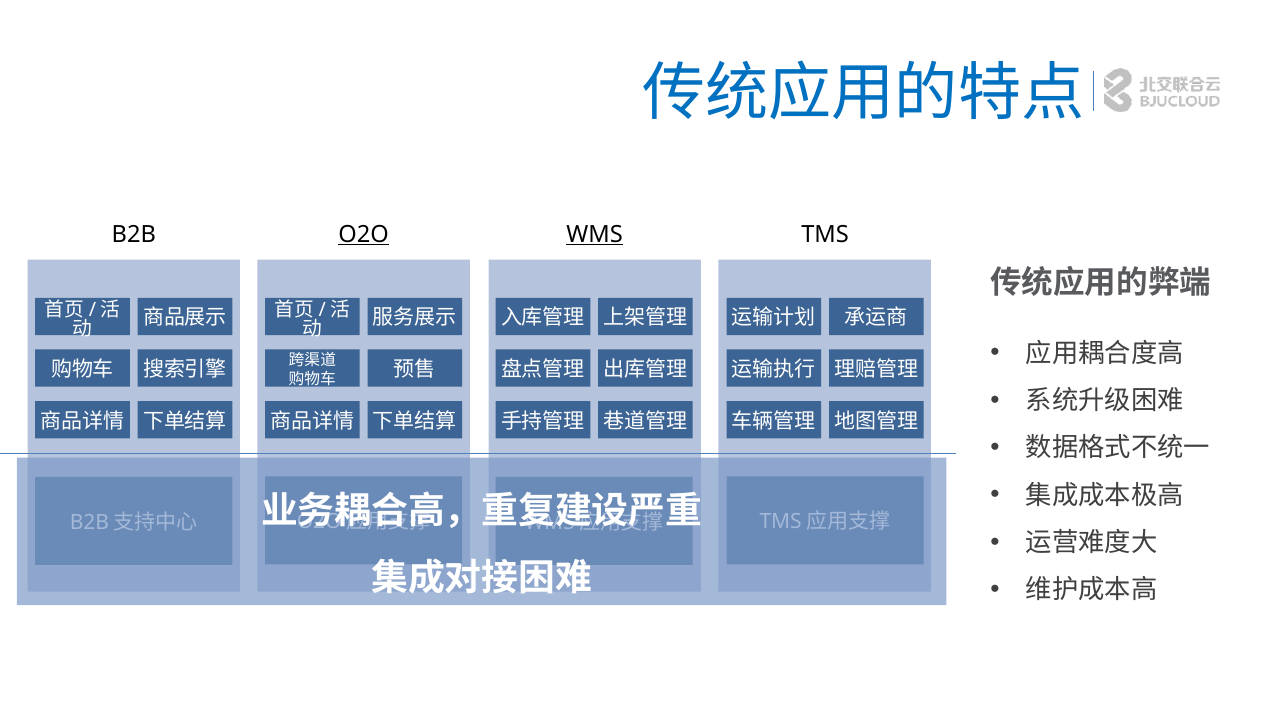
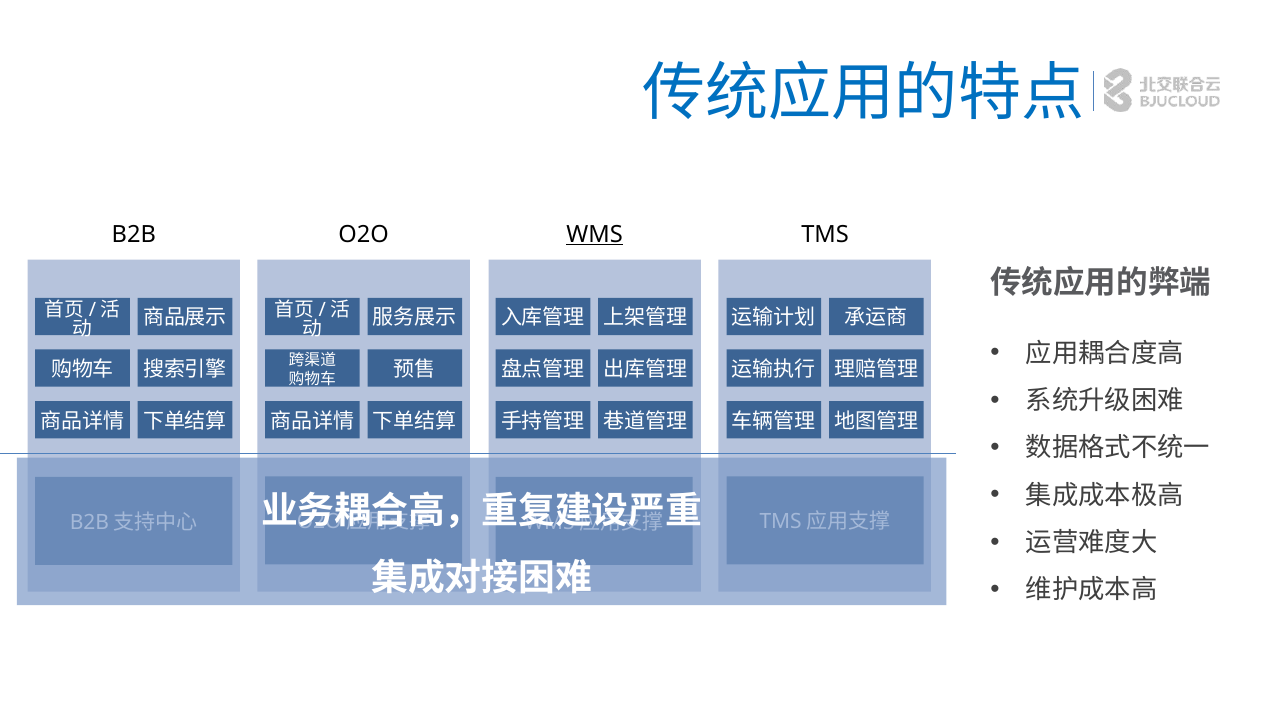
O2O underline: present -> none
